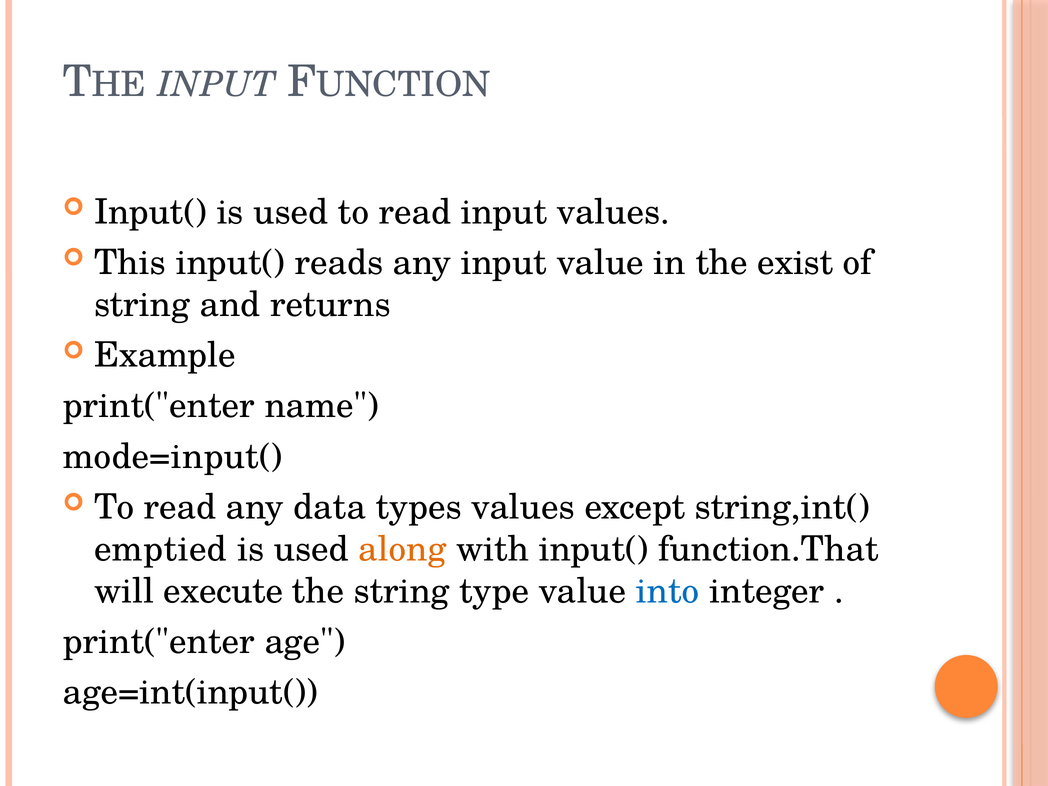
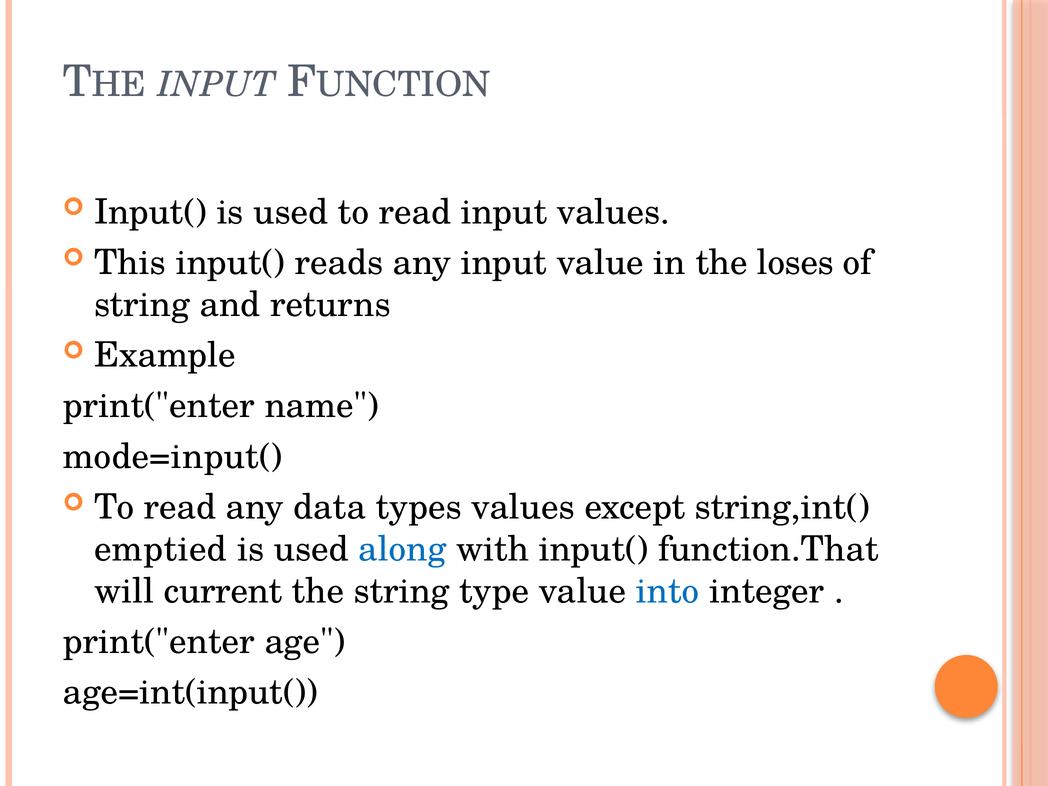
exist: exist -> loses
along colour: orange -> blue
execute: execute -> current
